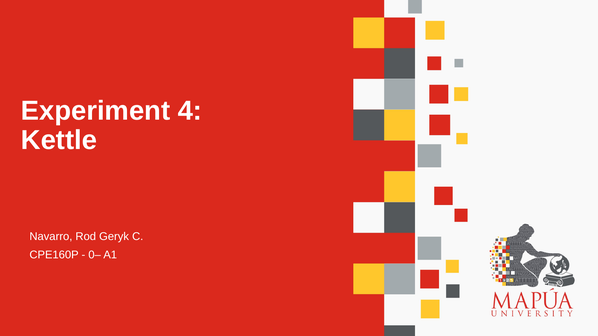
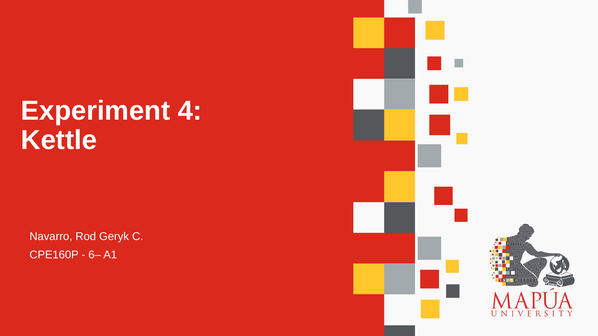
0–: 0– -> 6–
